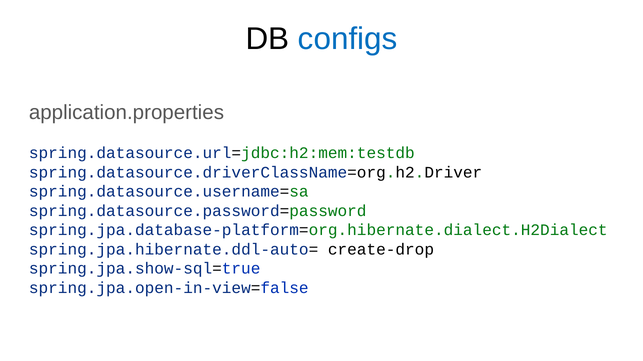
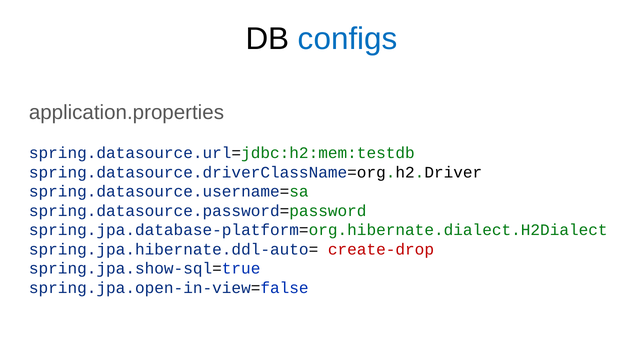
create-drop colour: black -> red
